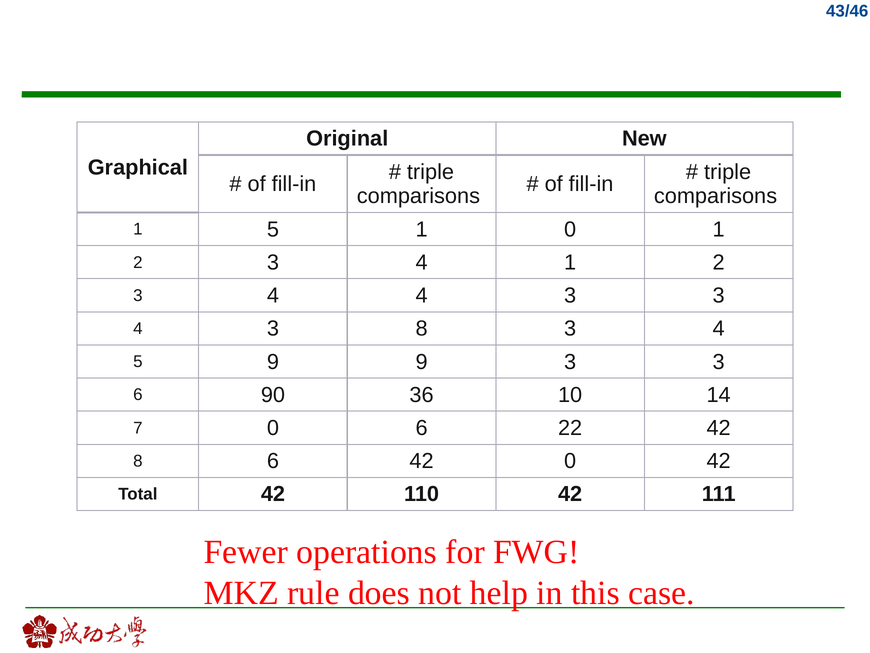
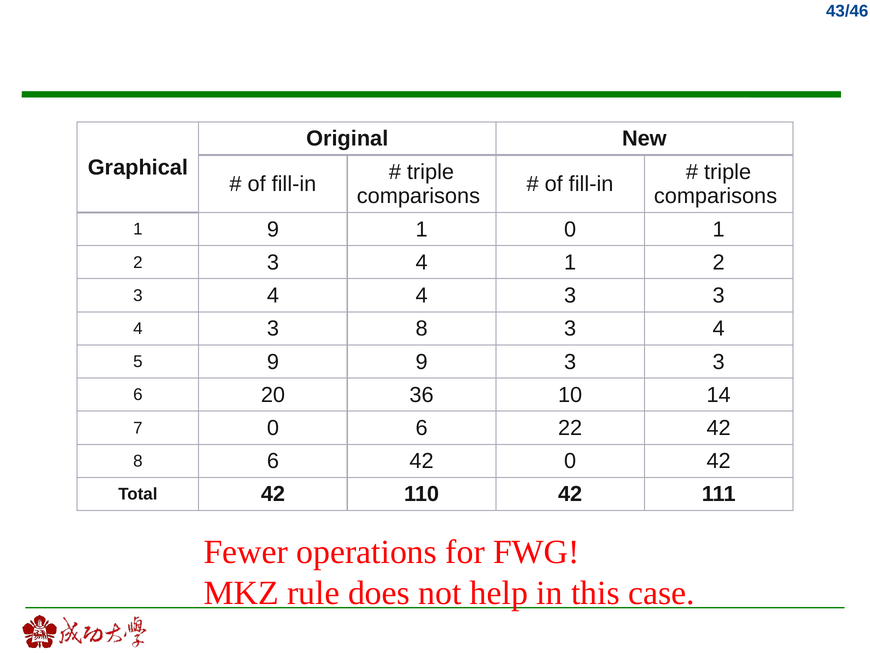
1 5: 5 -> 9
90: 90 -> 20
